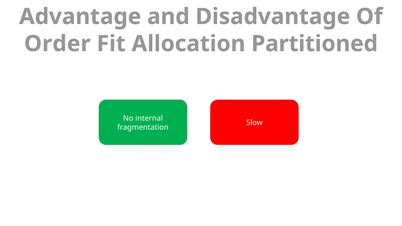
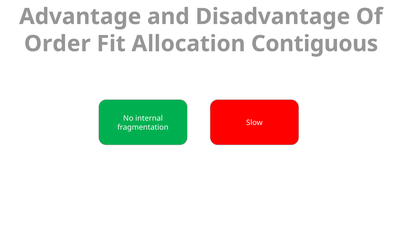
Partitioned: Partitioned -> Contiguous
